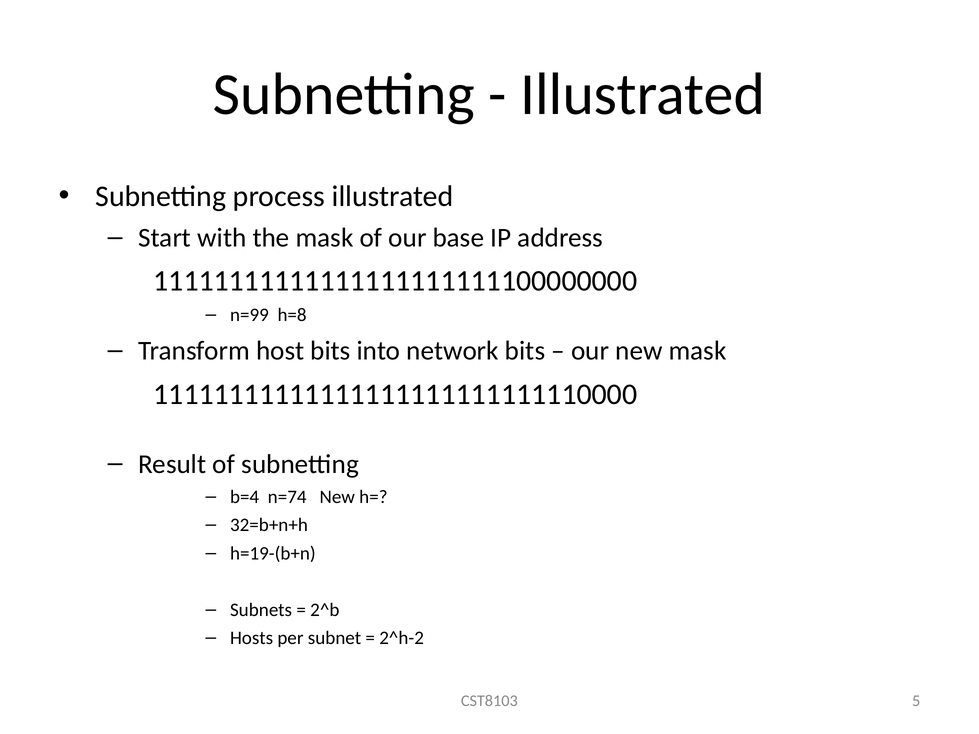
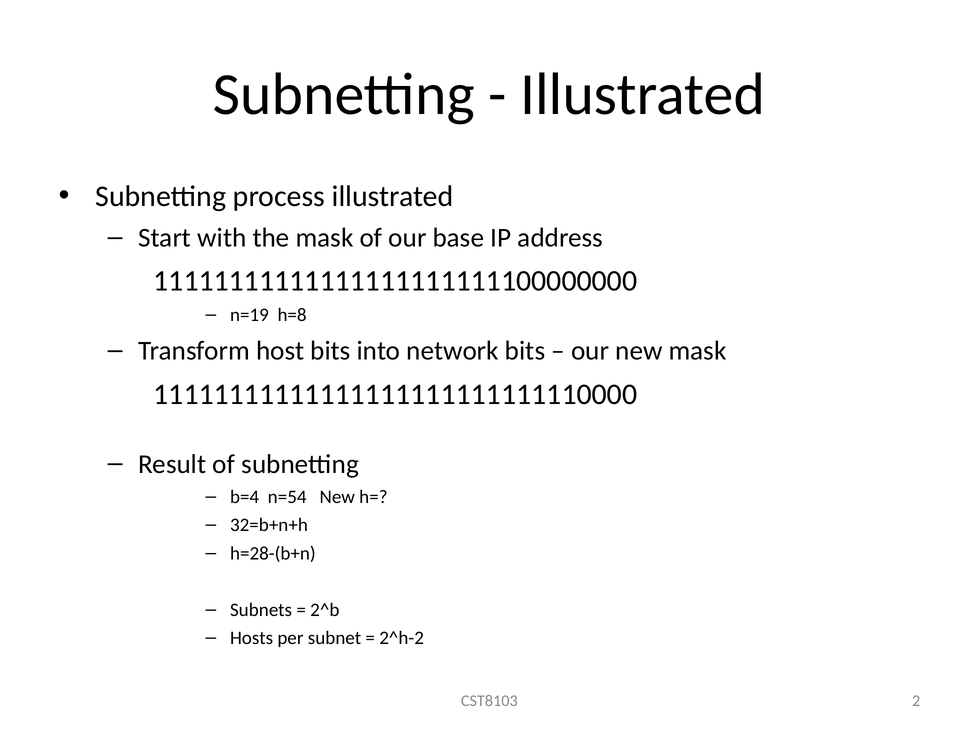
n=99: n=99 -> n=19
n=74: n=74 -> n=54
h=19-(b+n: h=19-(b+n -> h=28-(b+n
5: 5 -> 2
